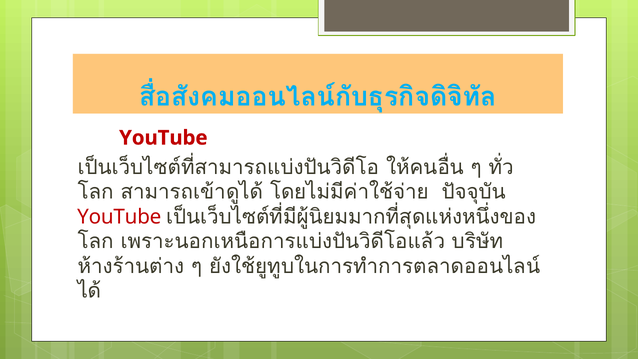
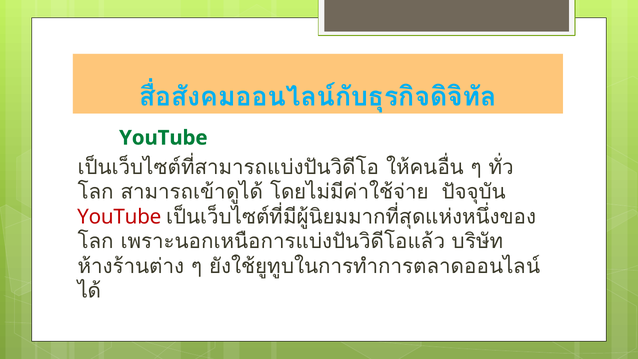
YouTube at (163, 138) colour: red -> green
